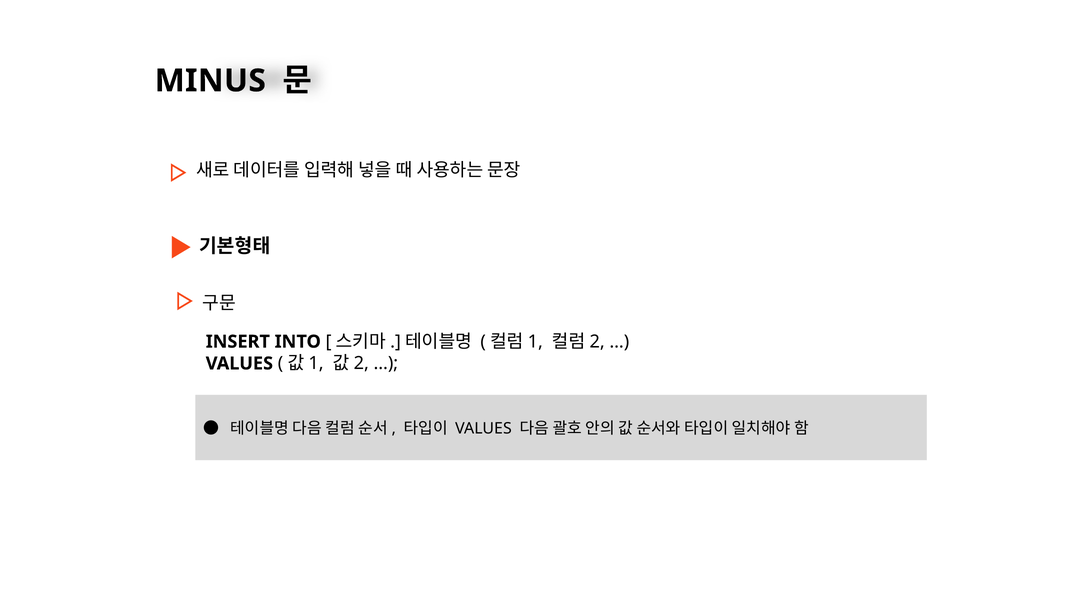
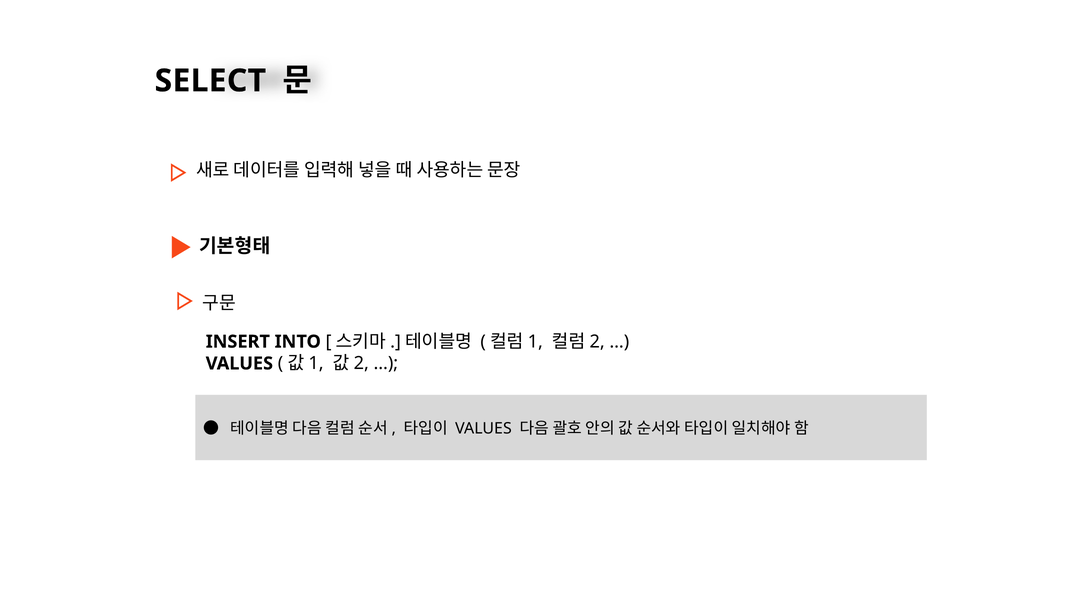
MINUS: MINUS -> SELECT
